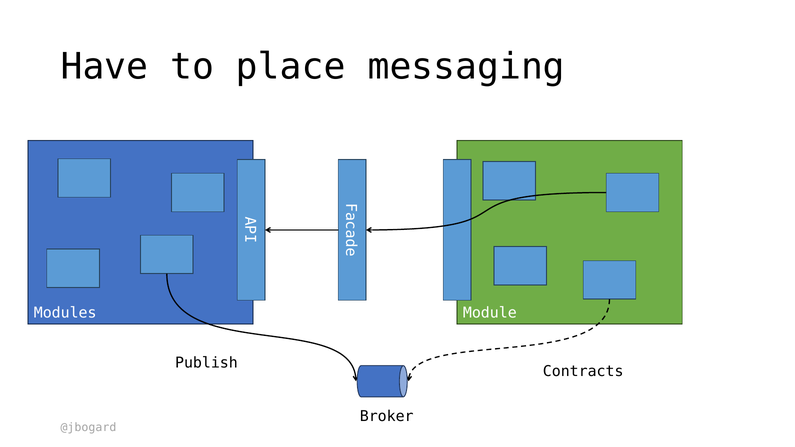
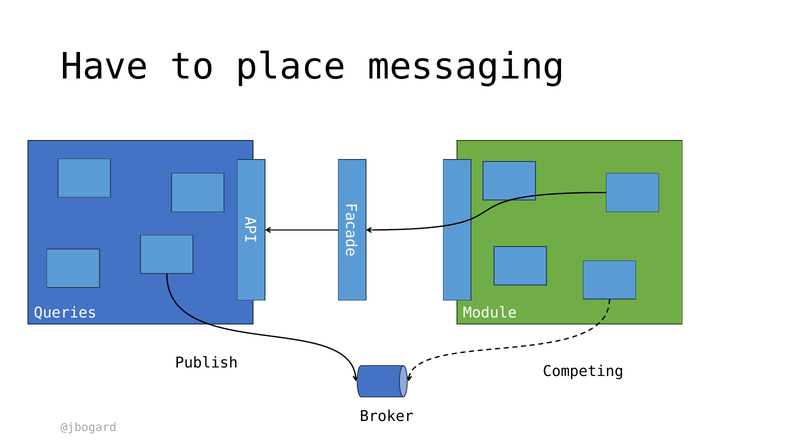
Modules: Modules -> Queries
Contracts: Contracts -> Competing
